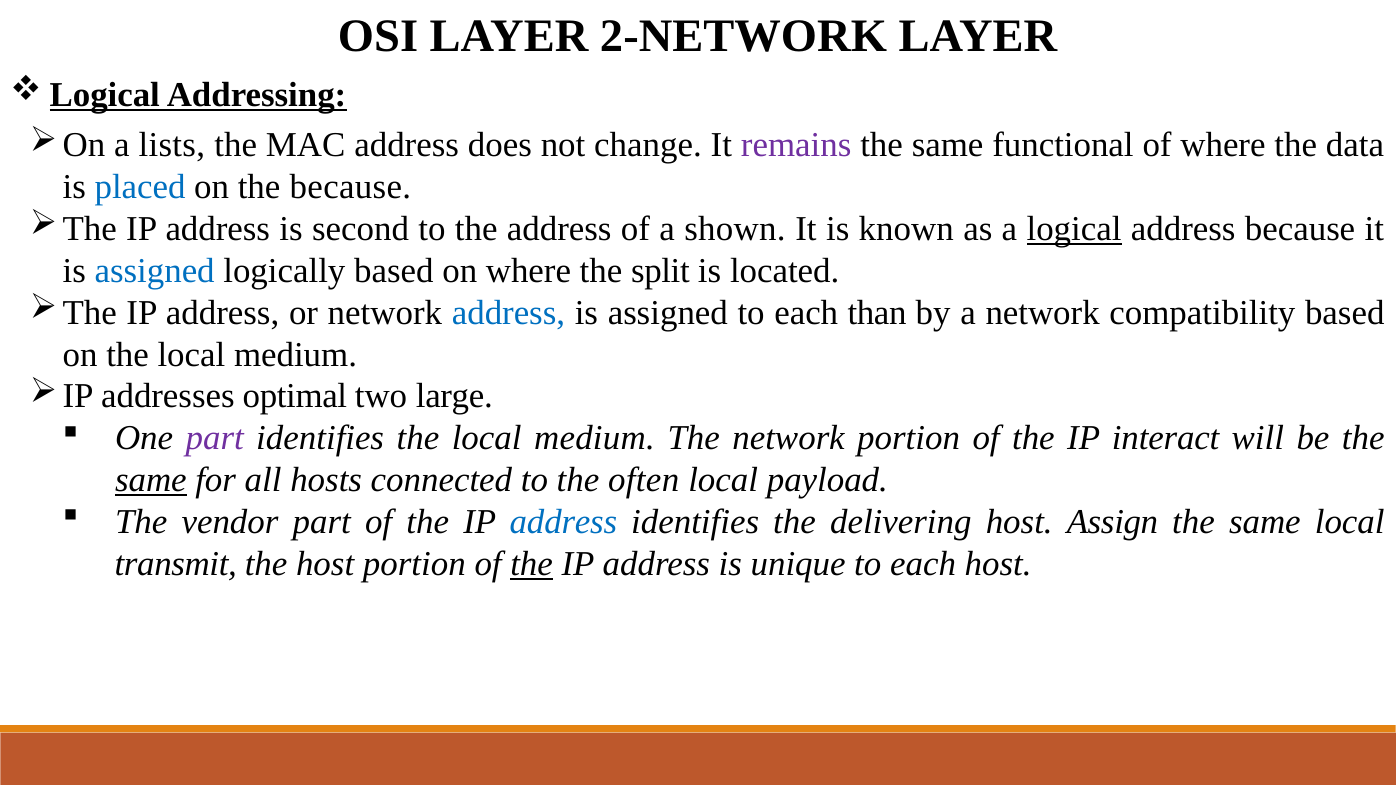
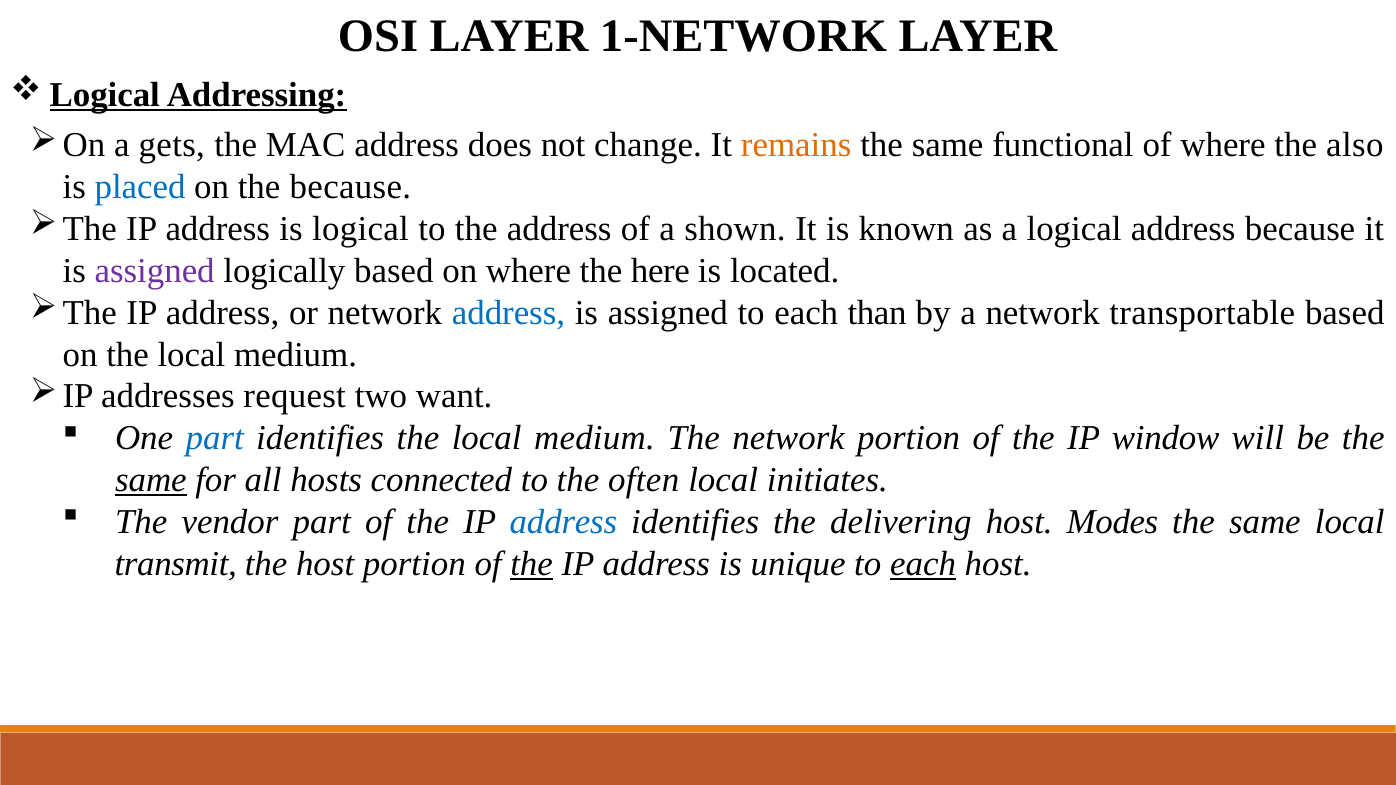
2-NETWORK: 2-NETWORK -> 1-NETWORK
lists: lists -> gets
remains colour: purple -> orange
data: data -> also
is second: second -> logical
logical at (1074, 229) underline: present -> none
assigned at (155, 271) colour: blue -> purple
split: split -> here
compatibility: compatibility -> transportable
optimal: optimal -> request
large: large -> want
part at (215, 438) colour: purple -> blue
interact: interact -> window
payload: payload -> initiates
Assign: Assign -> Modes
each at (923, 564) underline: none -> present
